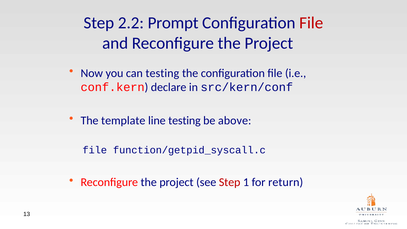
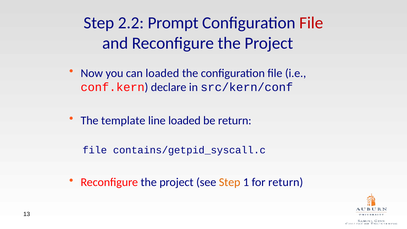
can testing: testing -> loaded
line testing: testing -> loaded
be above: above -> return
function/getpid_syscall.c: function/getpid_syscall.c -> contains/getpid_syscall.c
Step at (230, 182) colour: red -> orange
